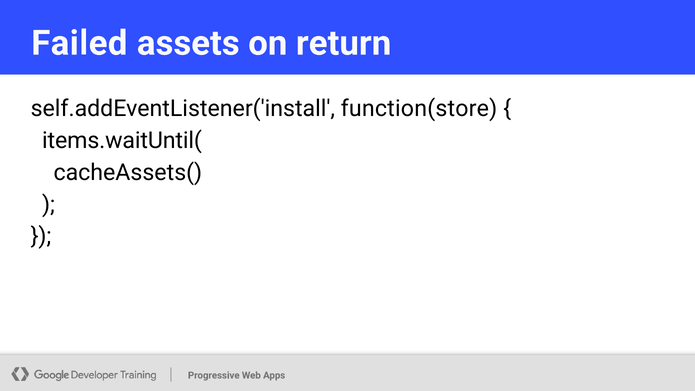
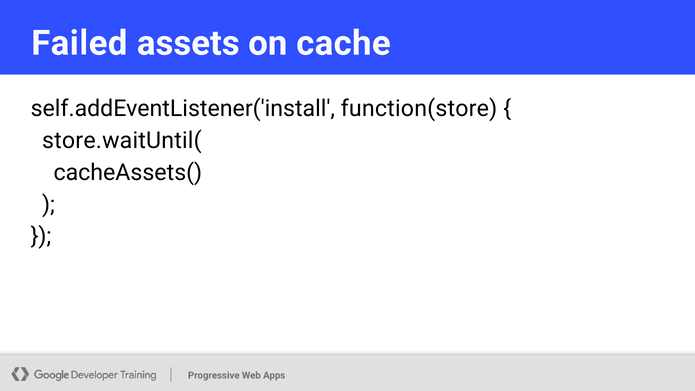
return: return -> cache
items.waitUntil(: items.waitUntil( -> store.waitUntil(
